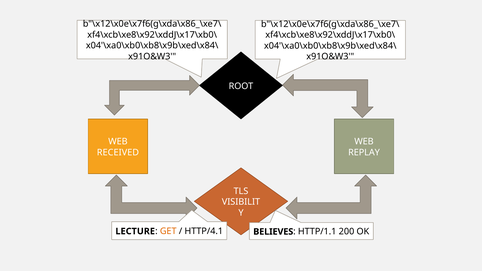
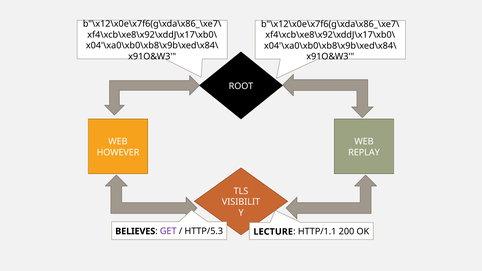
RECEIVED: RECEIVED -> HOWEVER
LECTURE: LECTURE -> BELIEVES
GET colour: orange -> purple
HTTP/4.1: HTTP/4.1 -> HTTP/5.3
BELIEVES: BELIEVES -> LECTURE
